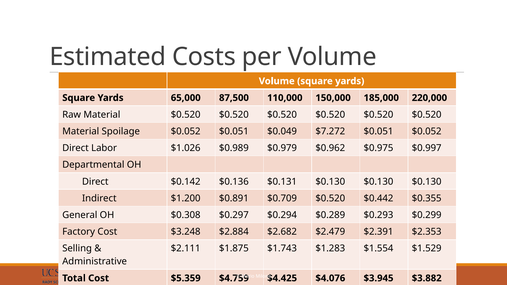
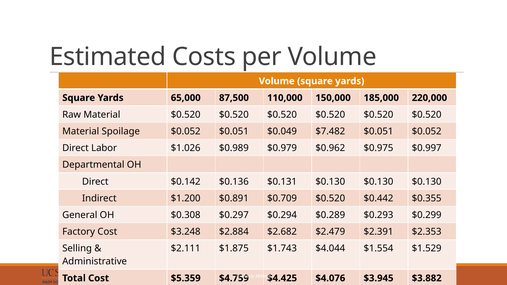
$7.272: $7.272 -> $7.482
$1.283: $1.283 -> $4.044
